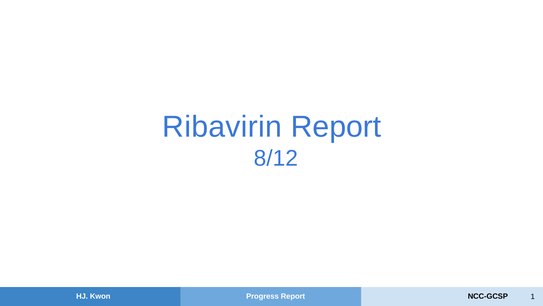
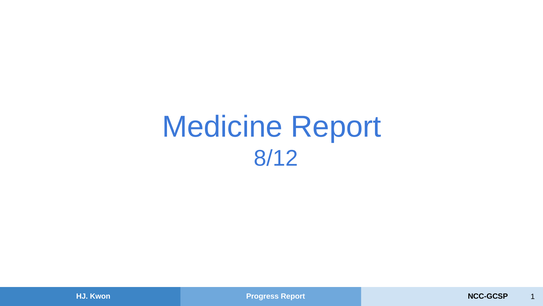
Ribavirin: Ribavirin -> Medicine
